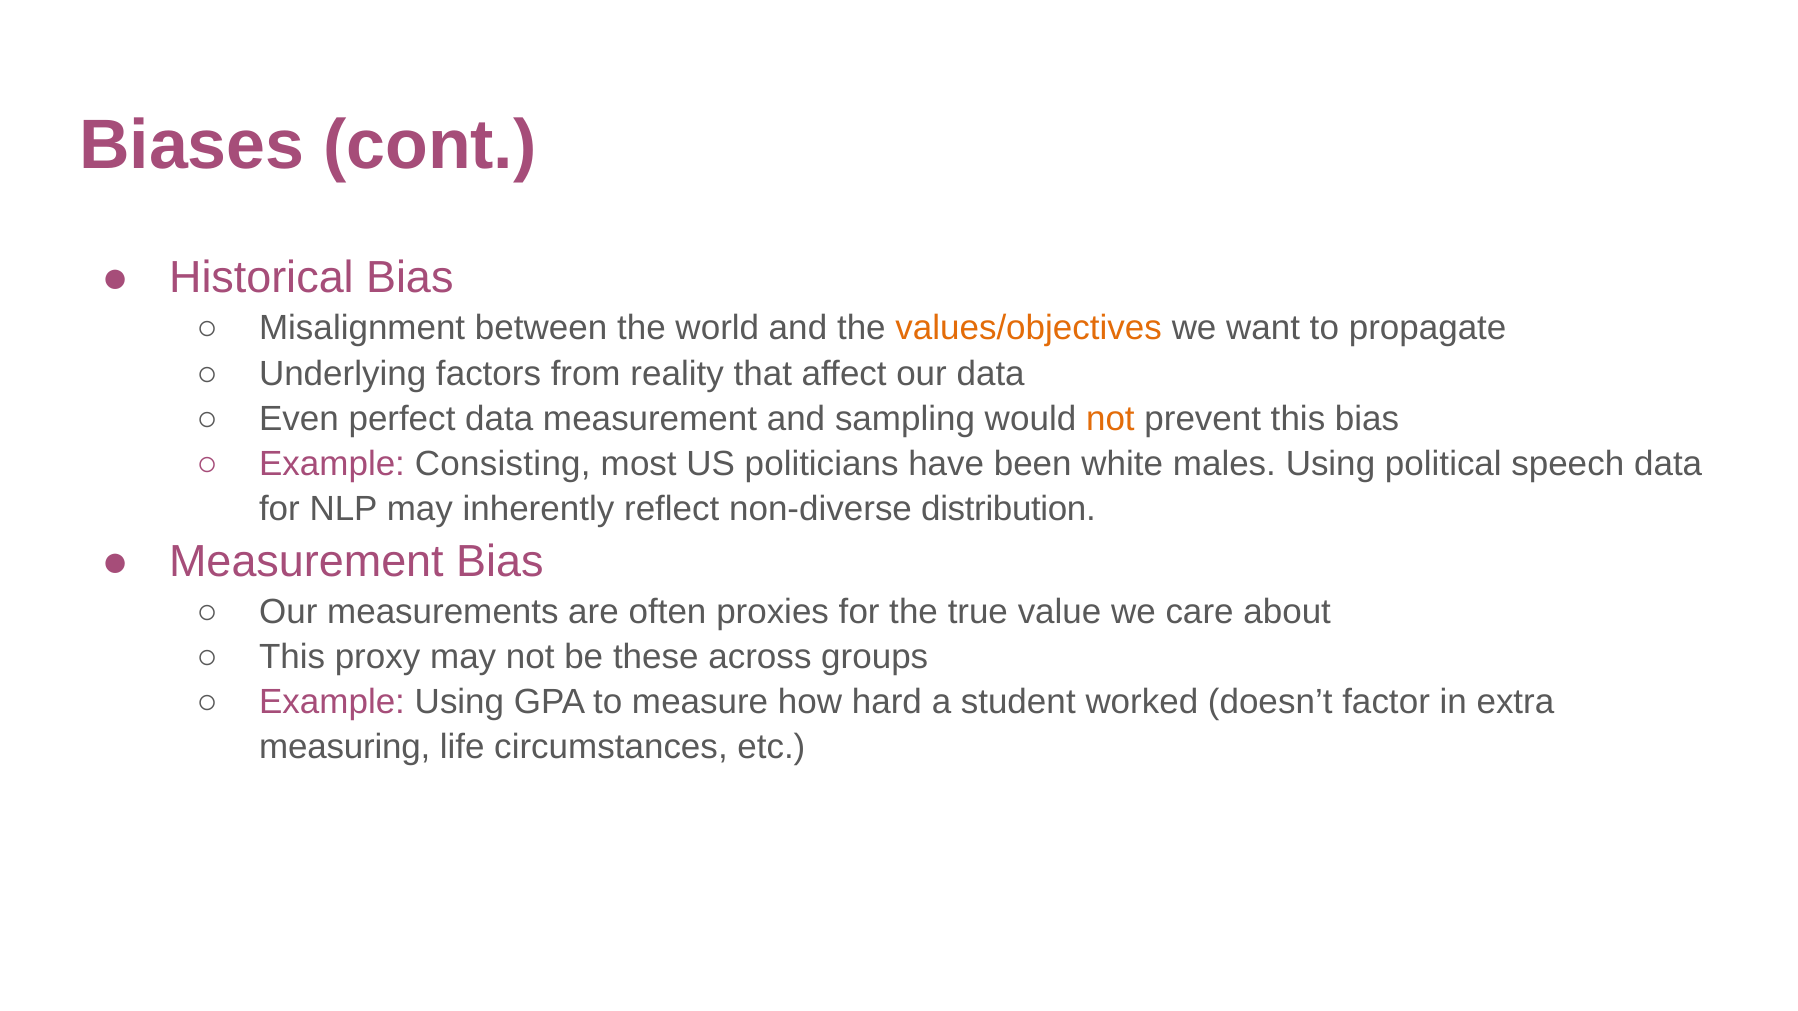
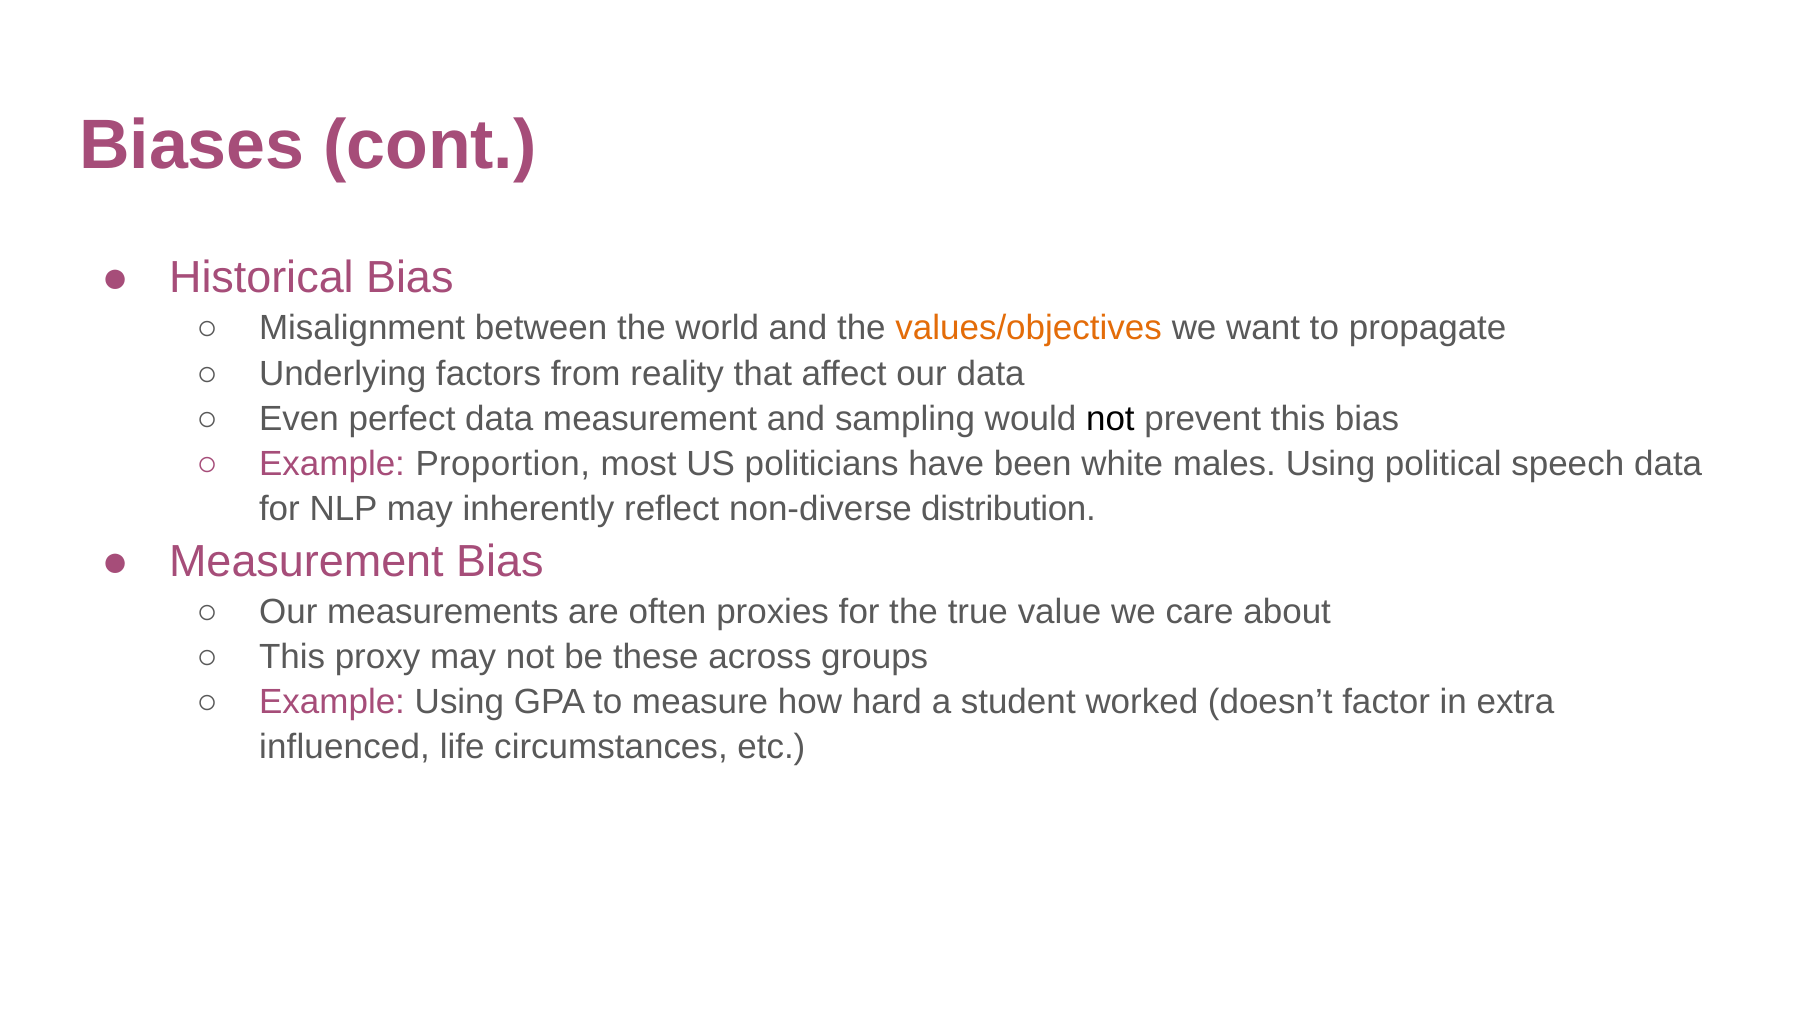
not at (1110, 419) colour: orange -> black
Consisting: Consisting -> Proportion
measuring: measuring -> influenced
